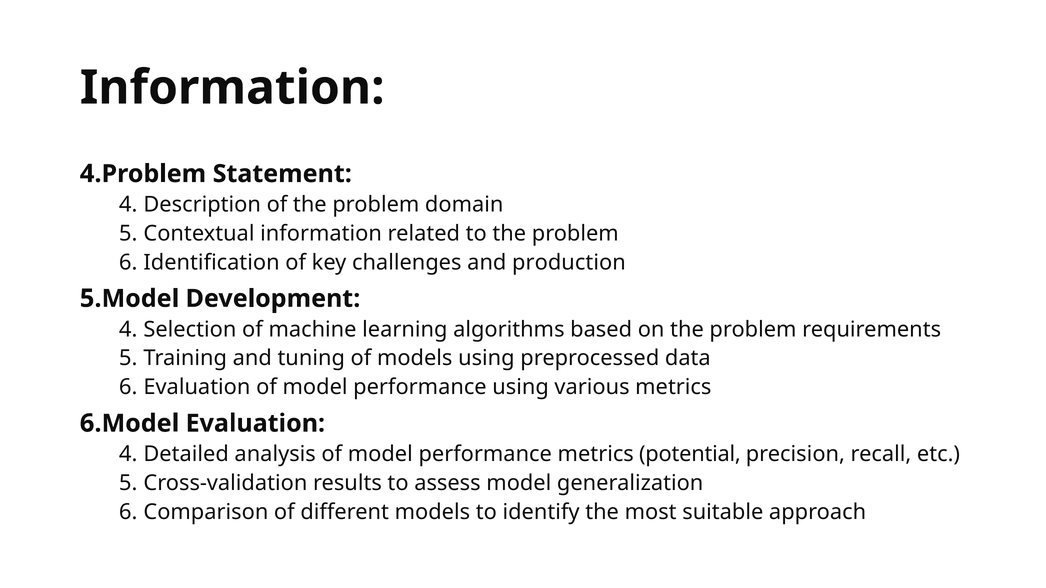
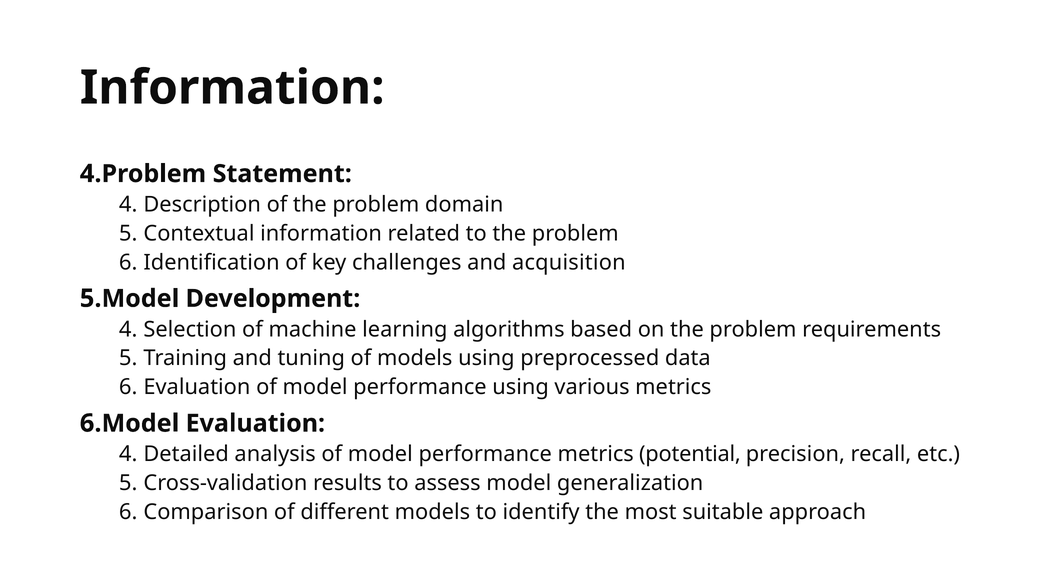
production: production -> acquisition
